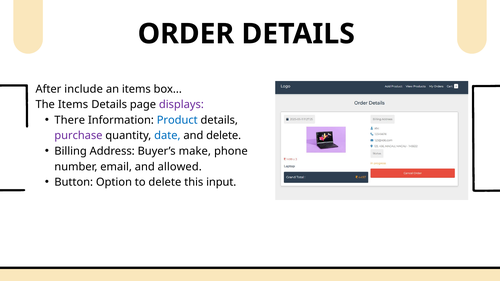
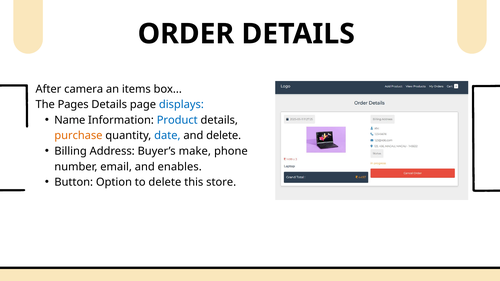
include: include -> camera
The Items: Items -> Pages
displays colour: purple -> blue
There: There -> Name
purchase colour: purple -> orange
allowed: allowed -> enables
input: input -> store
